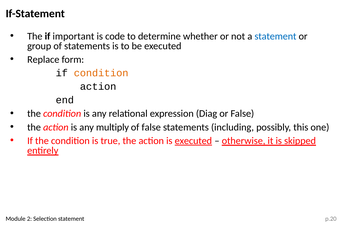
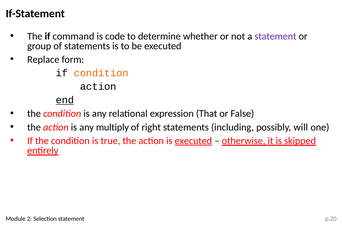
important: important -> command
statement at (275, 36) colour: blue -> purple
end underline: none -> present
Diag: Diag -> That
of false: false -> right
this: this -> will
